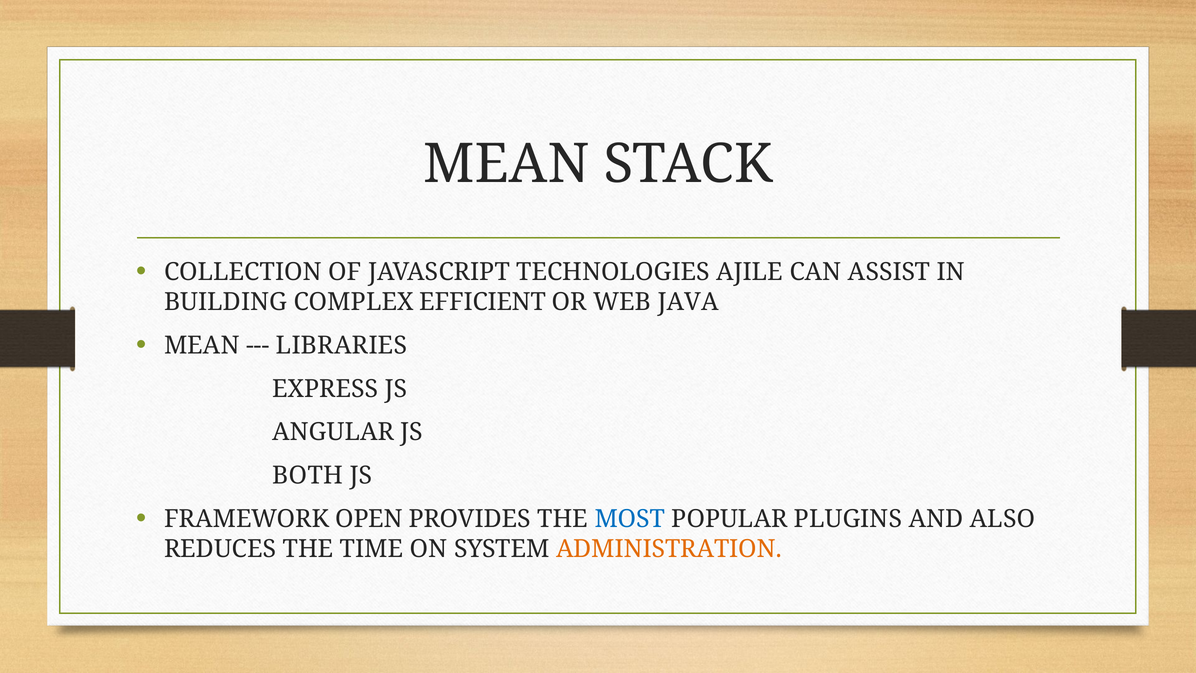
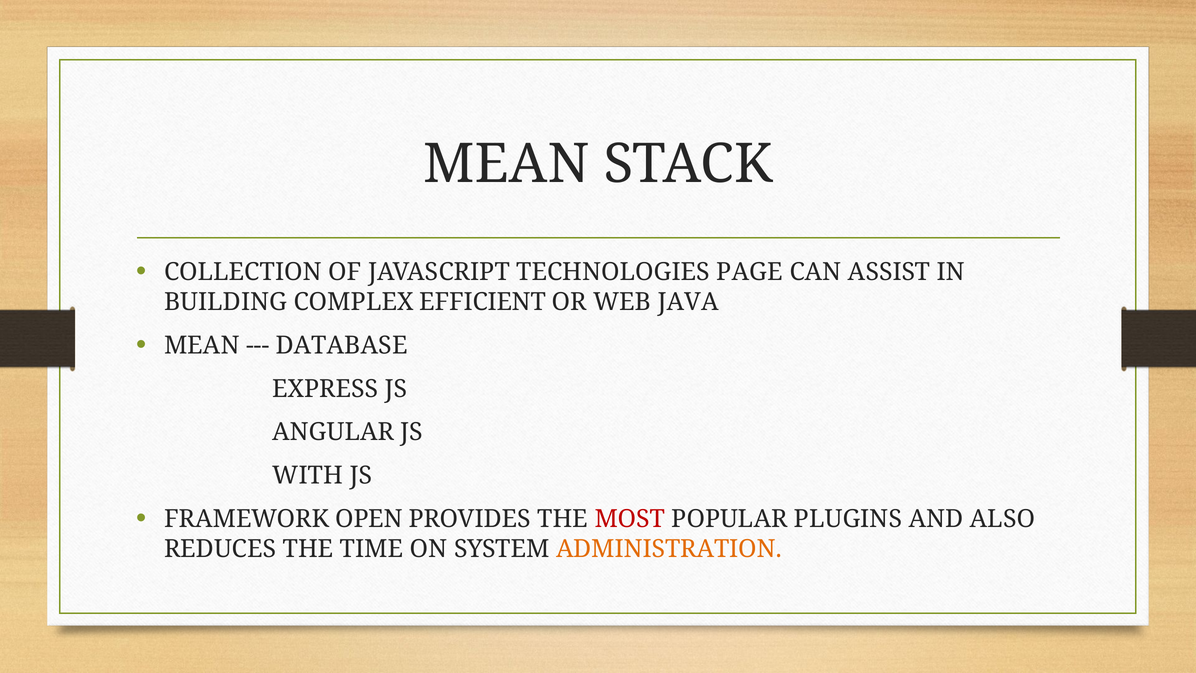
AJILE: AJILE -> PAGE
LIBRARIES: LIBRARIES -> DATABASE
BOTH: BOTH -> WITH
MOST colour: blue -> red
